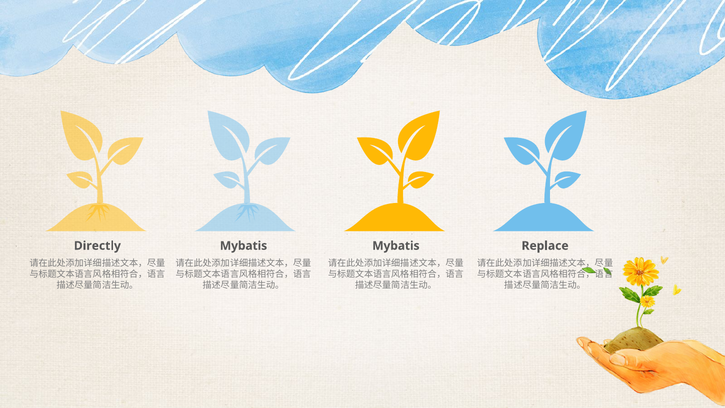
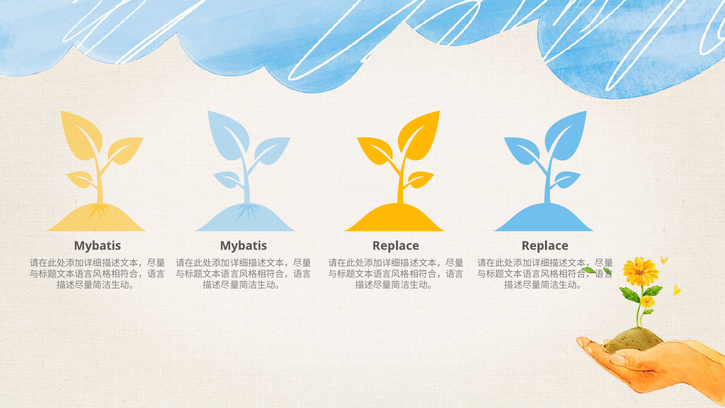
Directly at (97, 246): Directly -> Mybatis
Mybatis at (396, 246): Mybatis -> Replace
